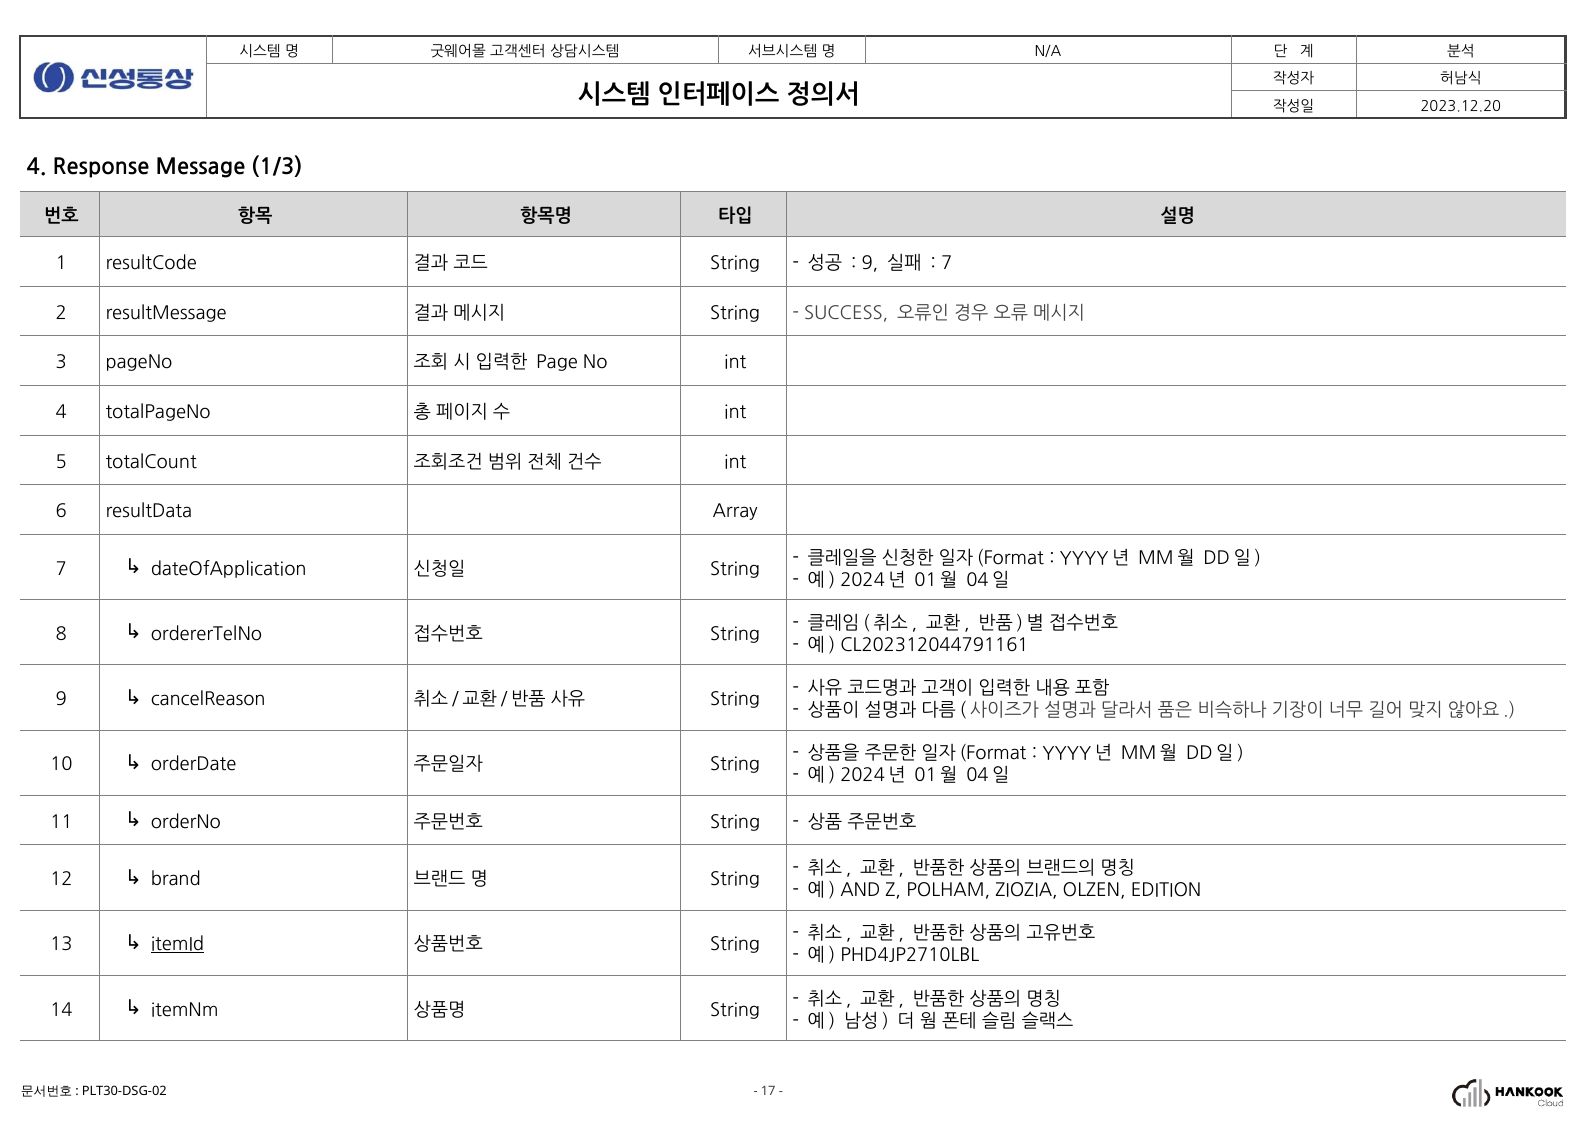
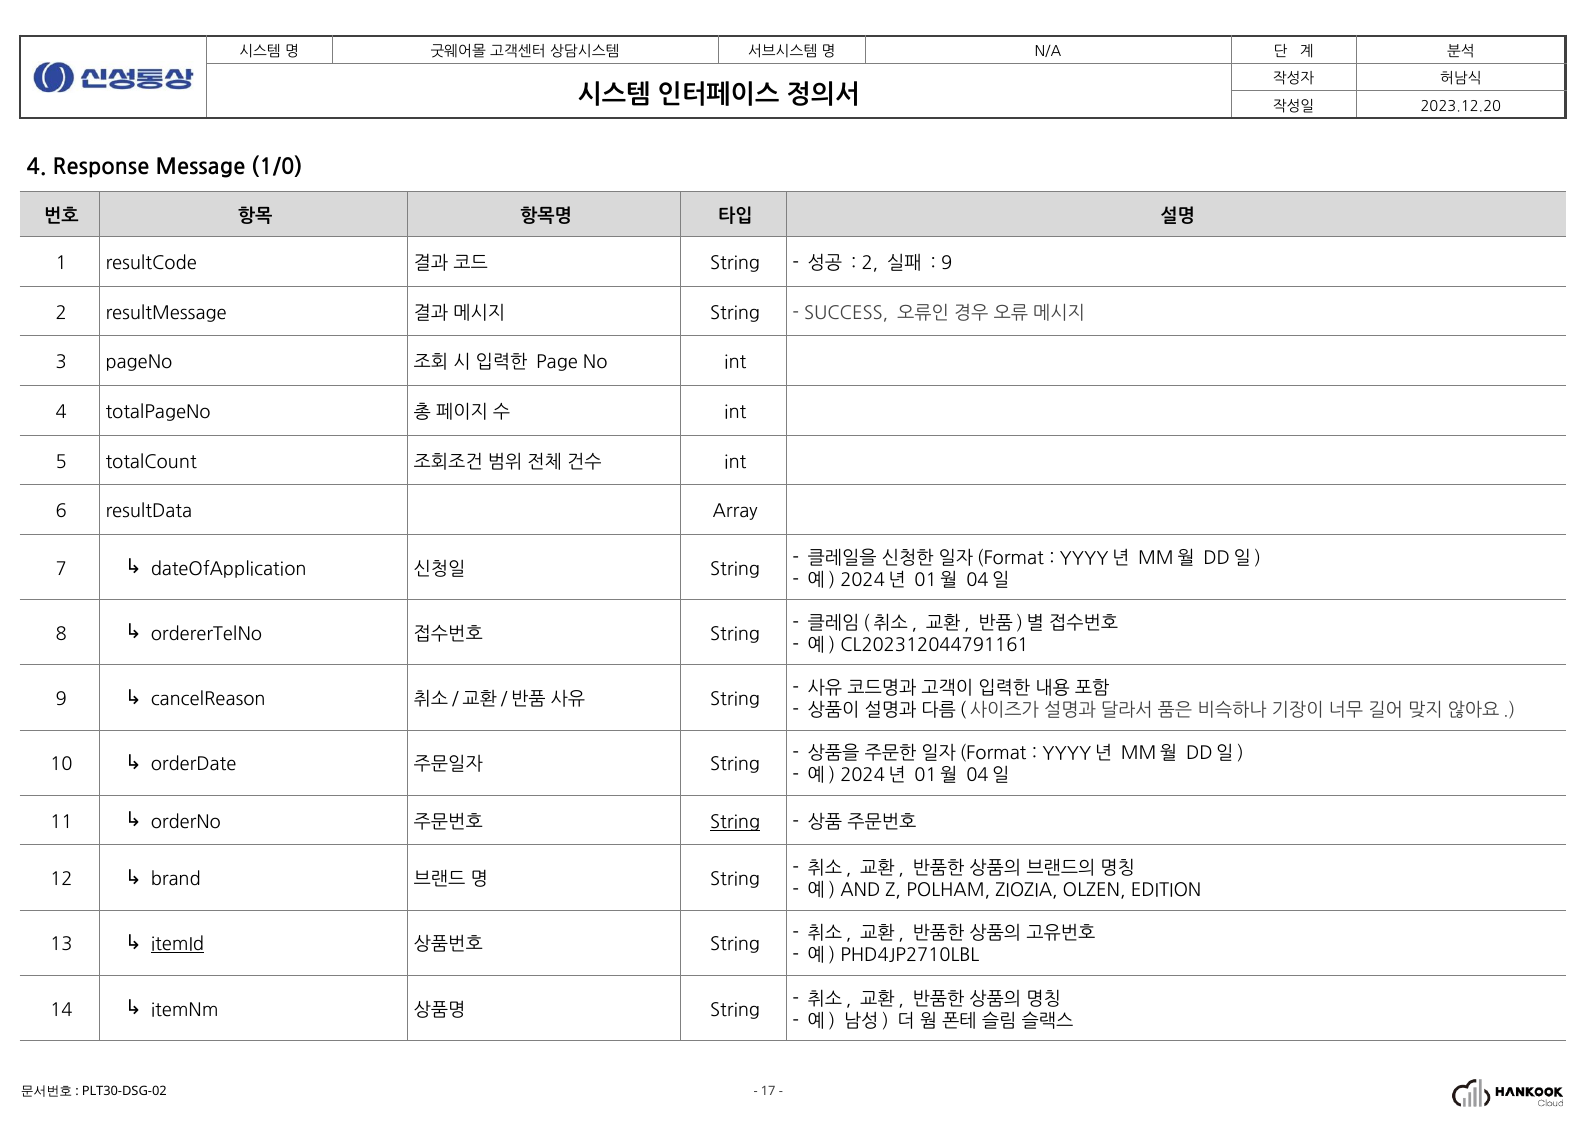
1/3: 1/3 -> 1/0
9 at (870, 263): 9 -> 2
7 at (947, 263): 7 -> 9
String at (735, 822) underline: none -> present
